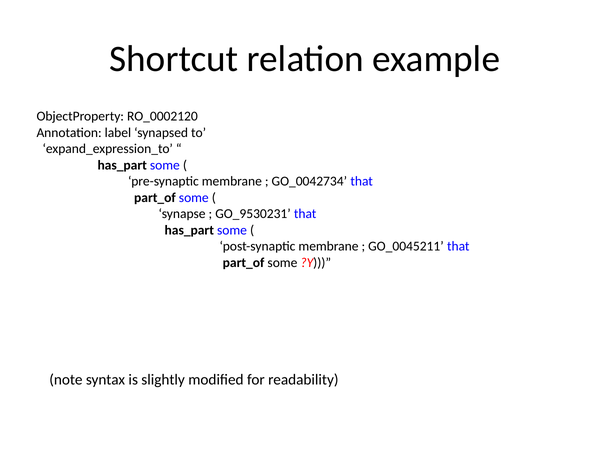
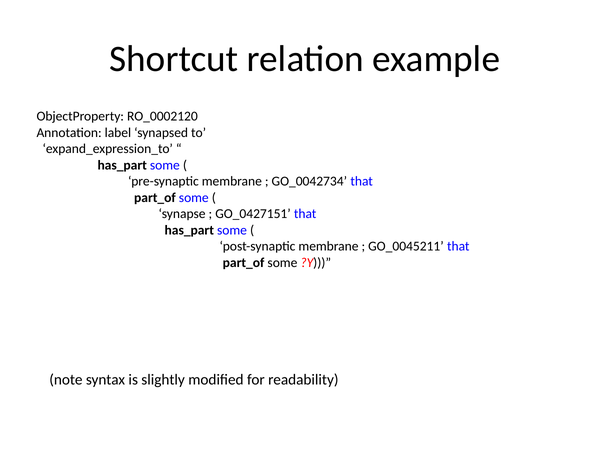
GO_9530231: GO_9530231 -> GO_0427151
